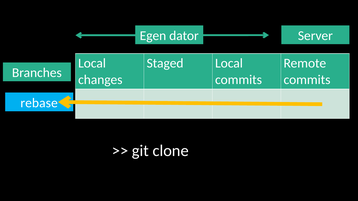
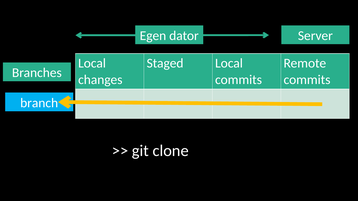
rebase: rebase -> branch
